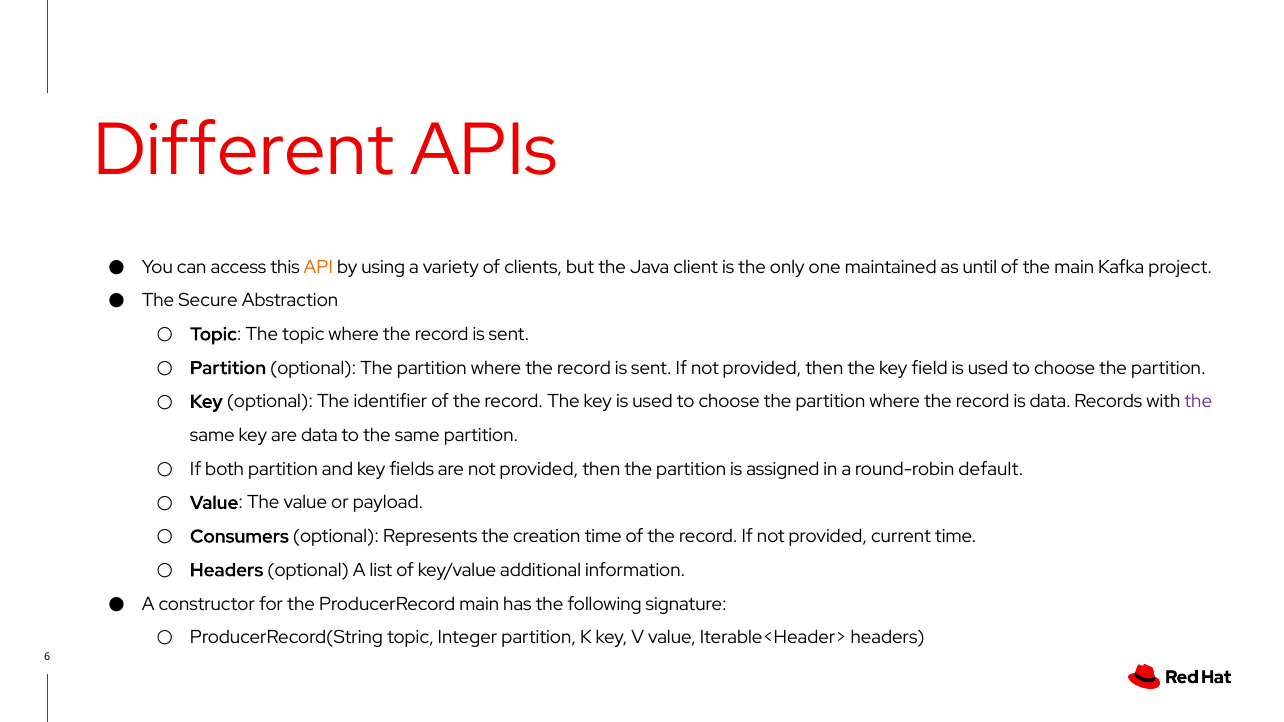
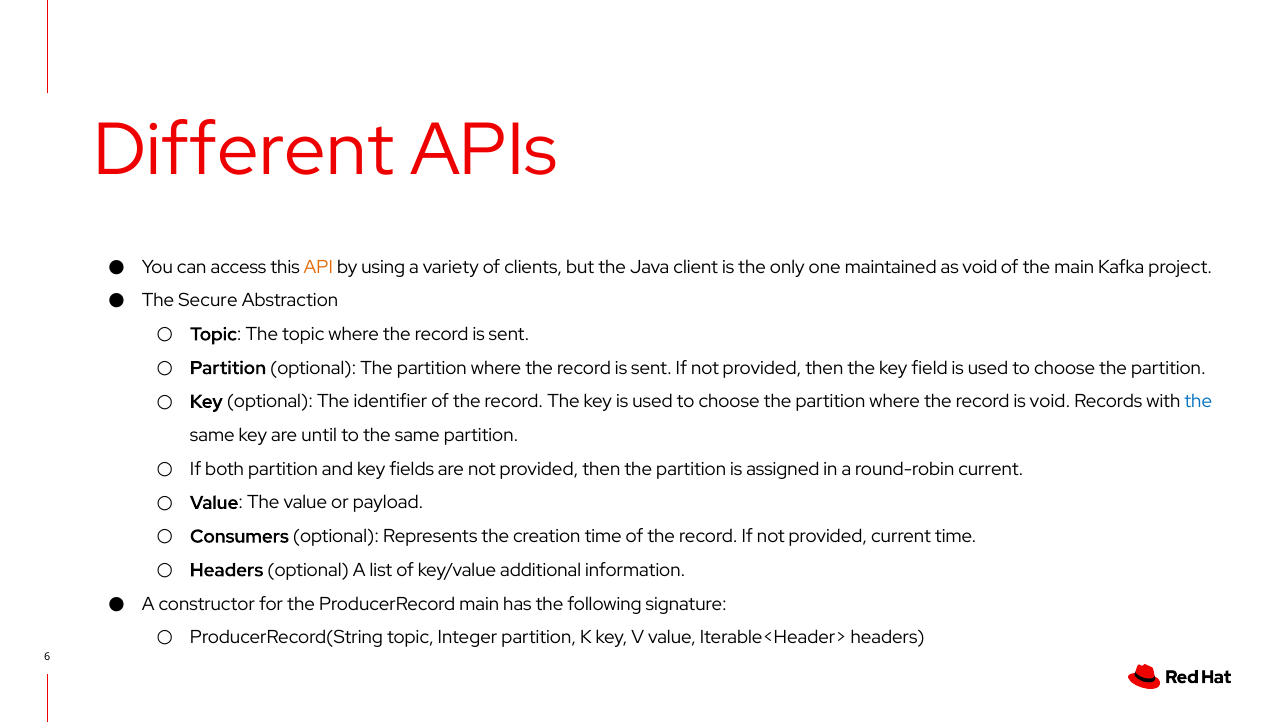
as until: until -> void
is data: data -> void
the at (1198, 402) colour: purple -> blue
are data: data -> until
round-robin default: default -> current
